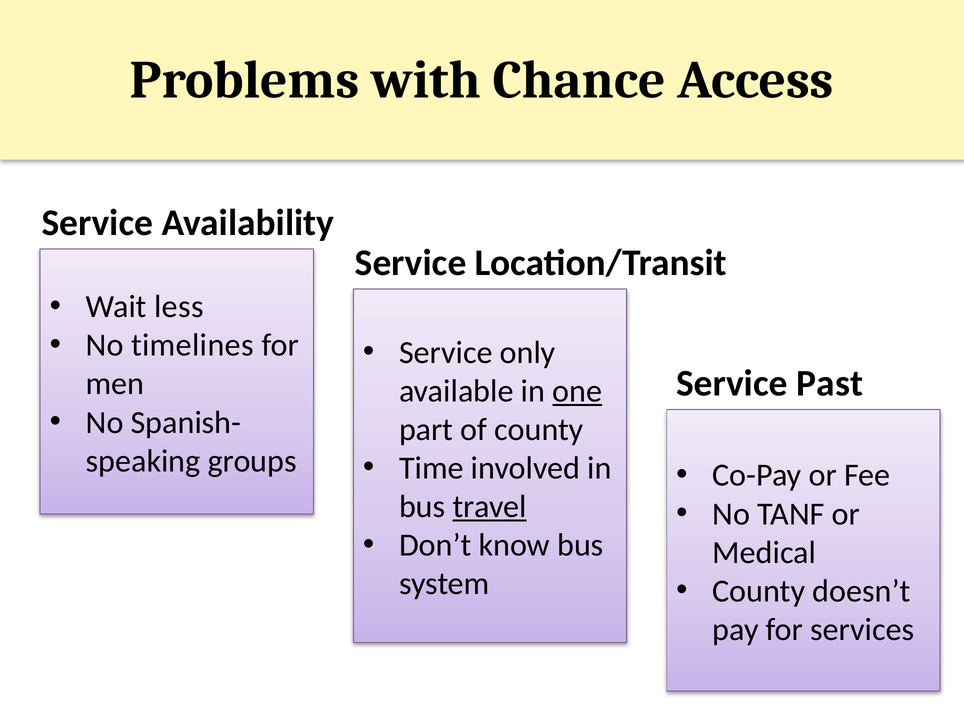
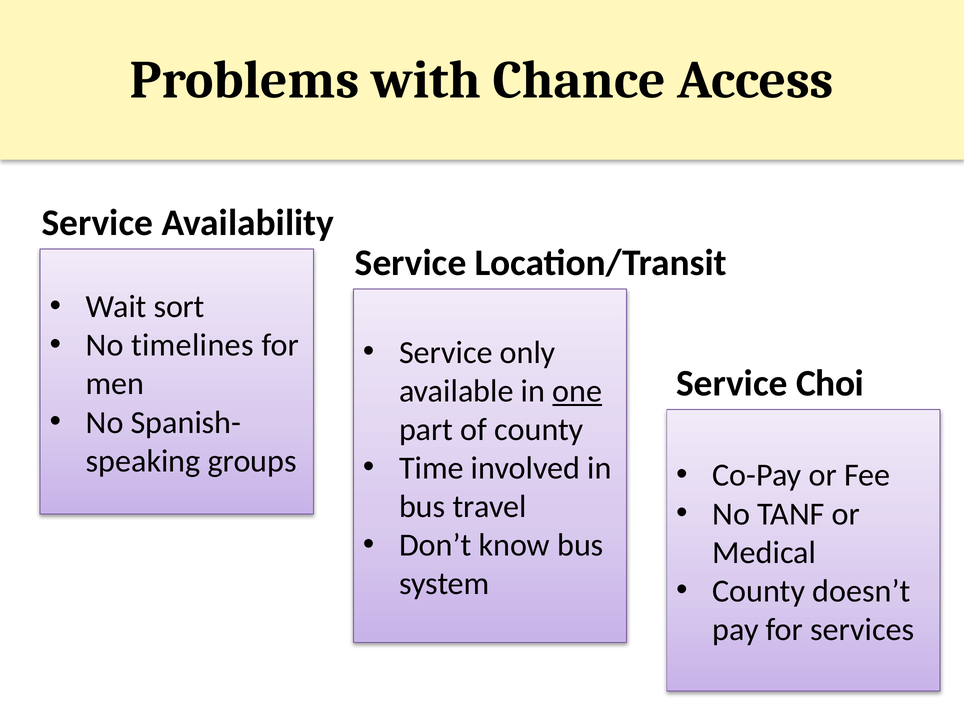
less: less -> sort
Past: Past -> Choi
travel underline: present -> none
